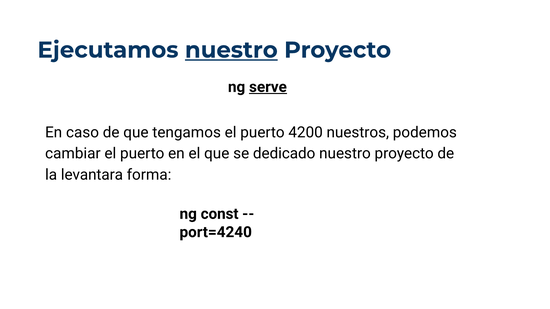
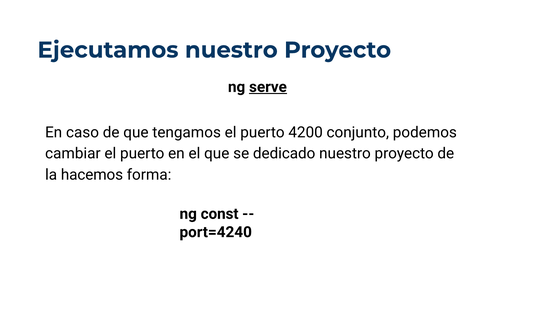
nuestro at (231, 50) underline: present -> none
nuestros: nuestros -> conjunto
levantara: levantara -> hacemos
